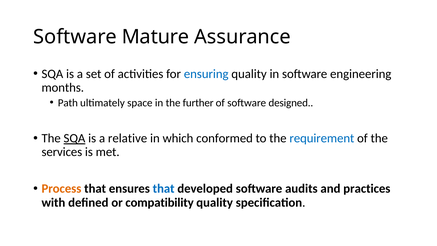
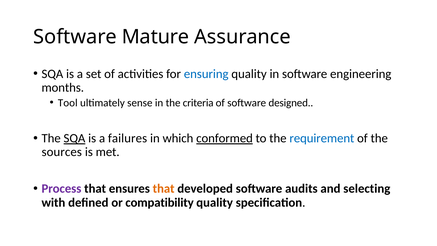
Path: Path -> Tool
space: space -> sense
further: further -> criteria
relative: relative -> failures
conformed underline: none -> present
services: services -> sources
Process colour: orange -> purple
that at (164, 189) colour: blue -> orange
practices: practices -> selecting
